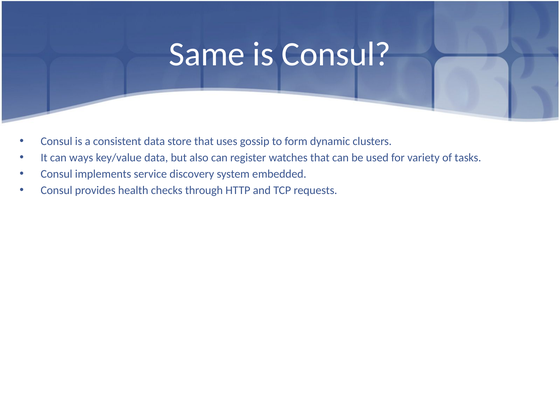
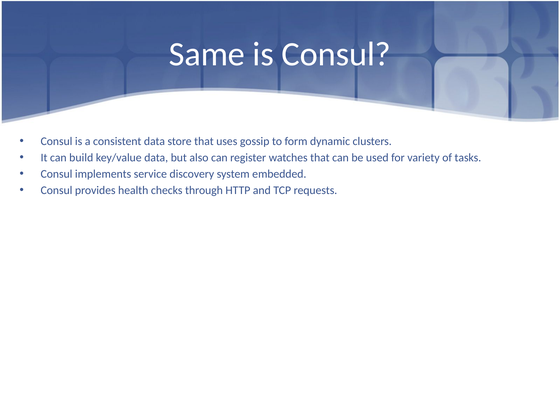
ways: ways -> build
